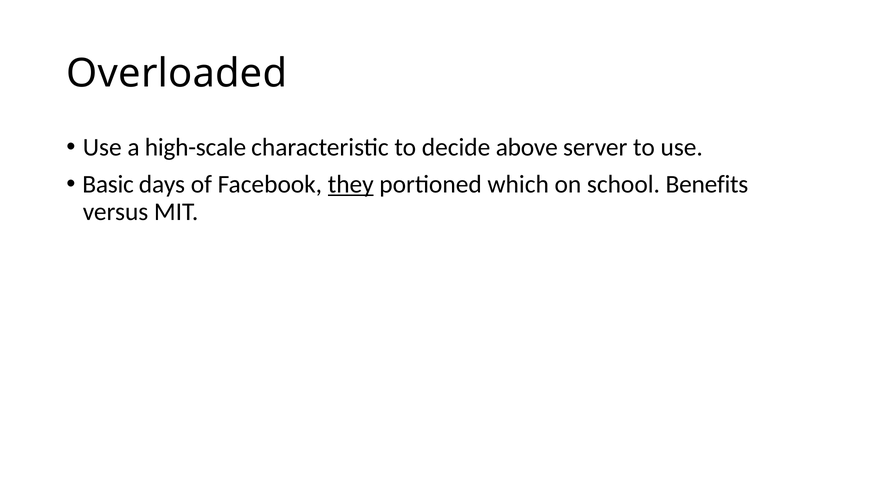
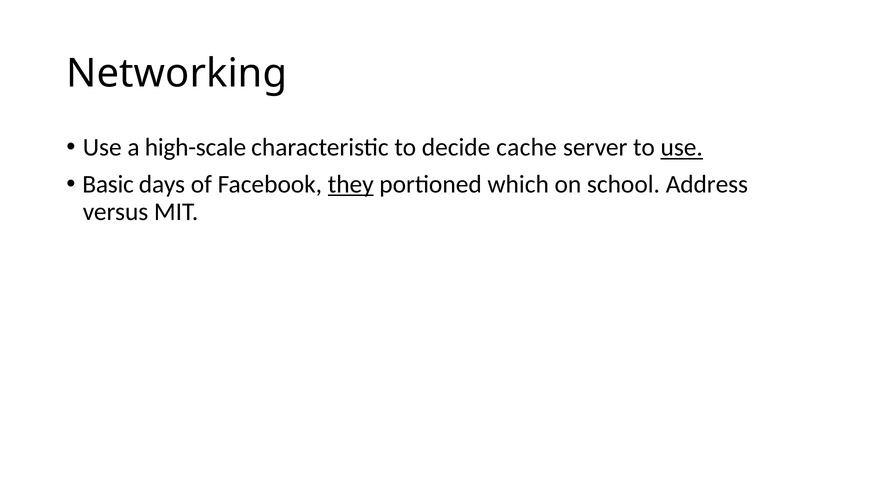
Overloaded: Overloaded -> Networking
above: above -> cache
use at (682, 147) underline: none -> present
Benefits: Benefits -> Address
